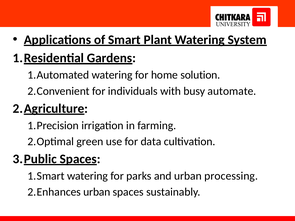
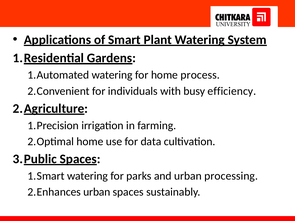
solution: solution -> process
automate: automate -> efficiency
green at (90, 142): green -> home
